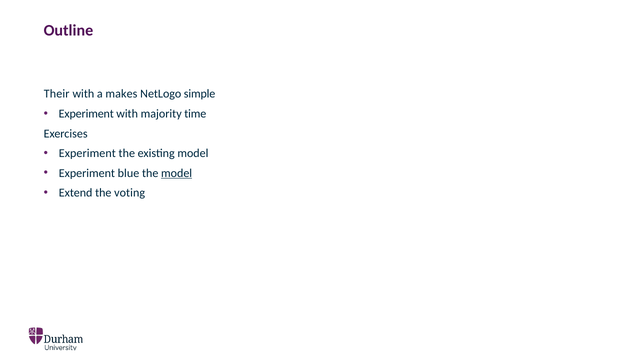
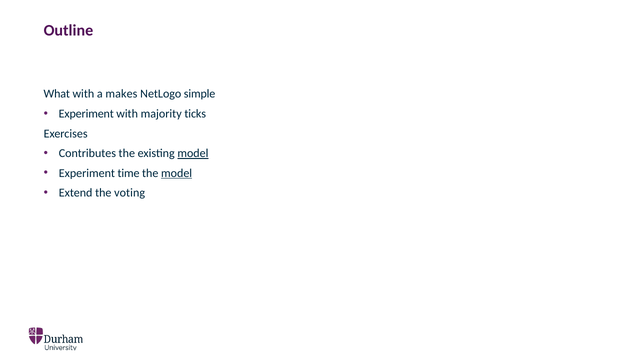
Their: Their -> What
time: time -> ticks
Experiment at (87, 153): Experiment -> Contributes
model at (193, 153) underline: none -> present
blue: blue -> time
